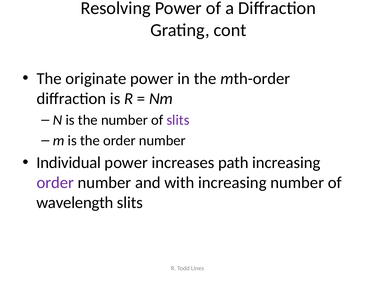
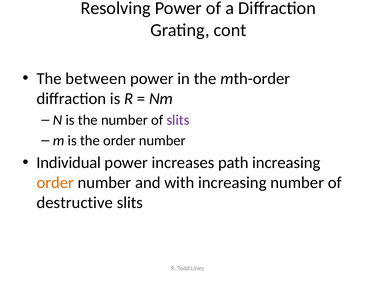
originate: originate -> between
order at (55, 183) colour: purple -> orange
wavelength: wavelength -> destructive
